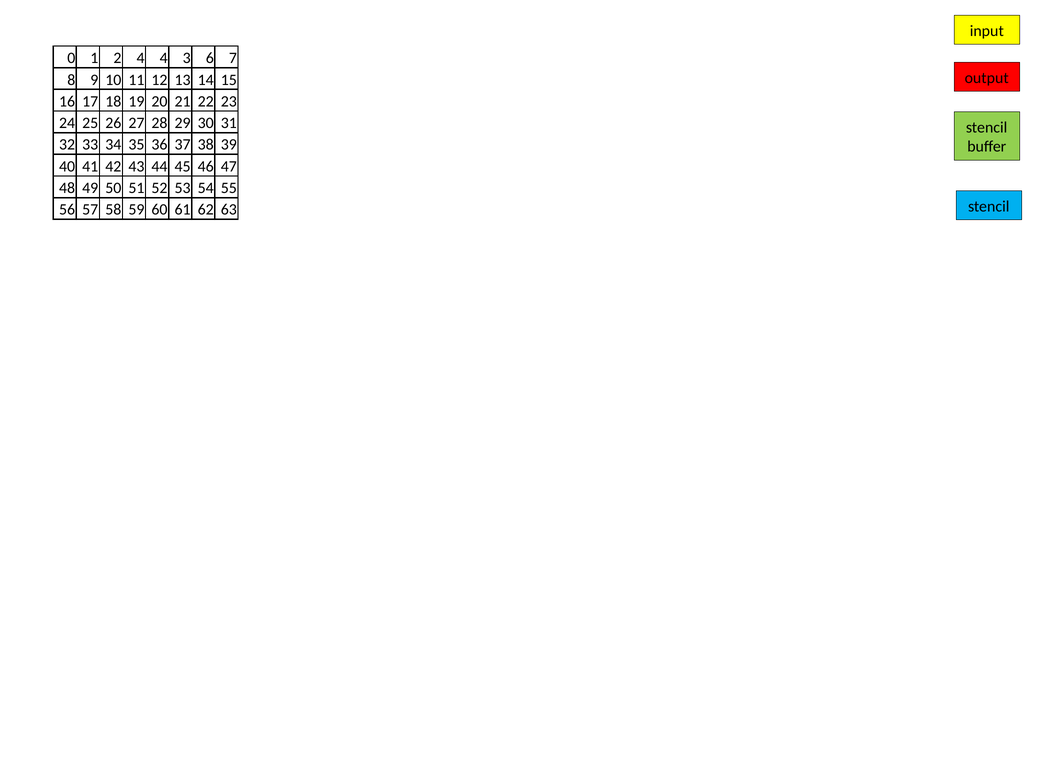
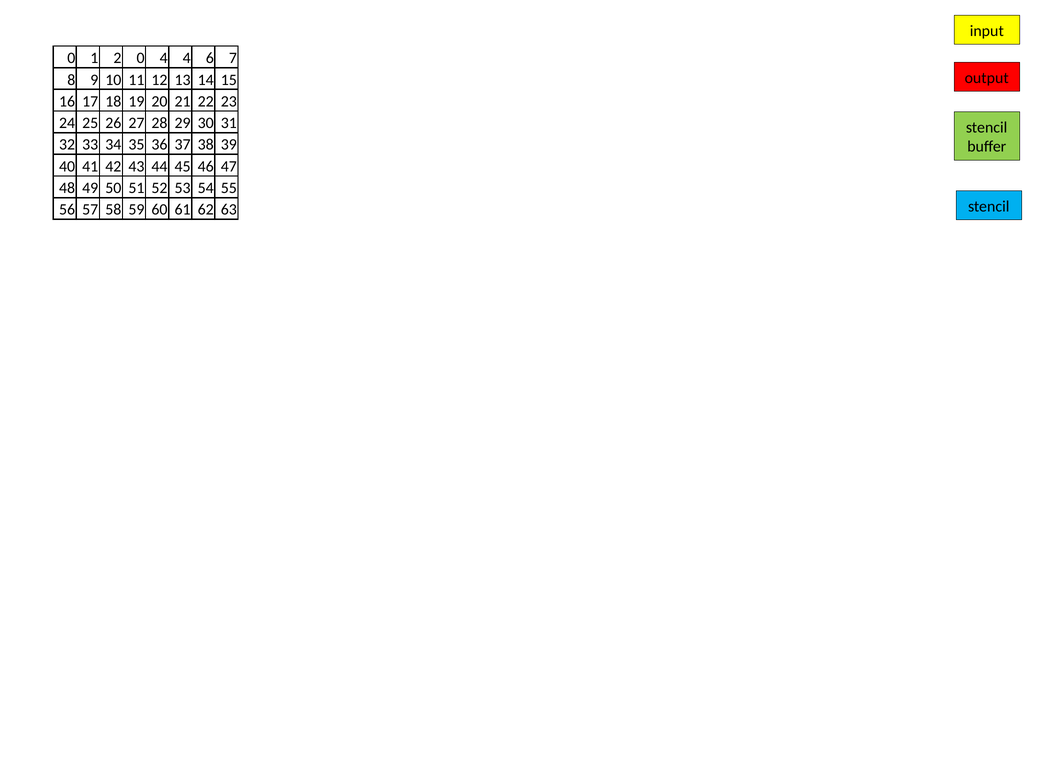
2 4: 4 -> 0
4 3: 3 -> 4
